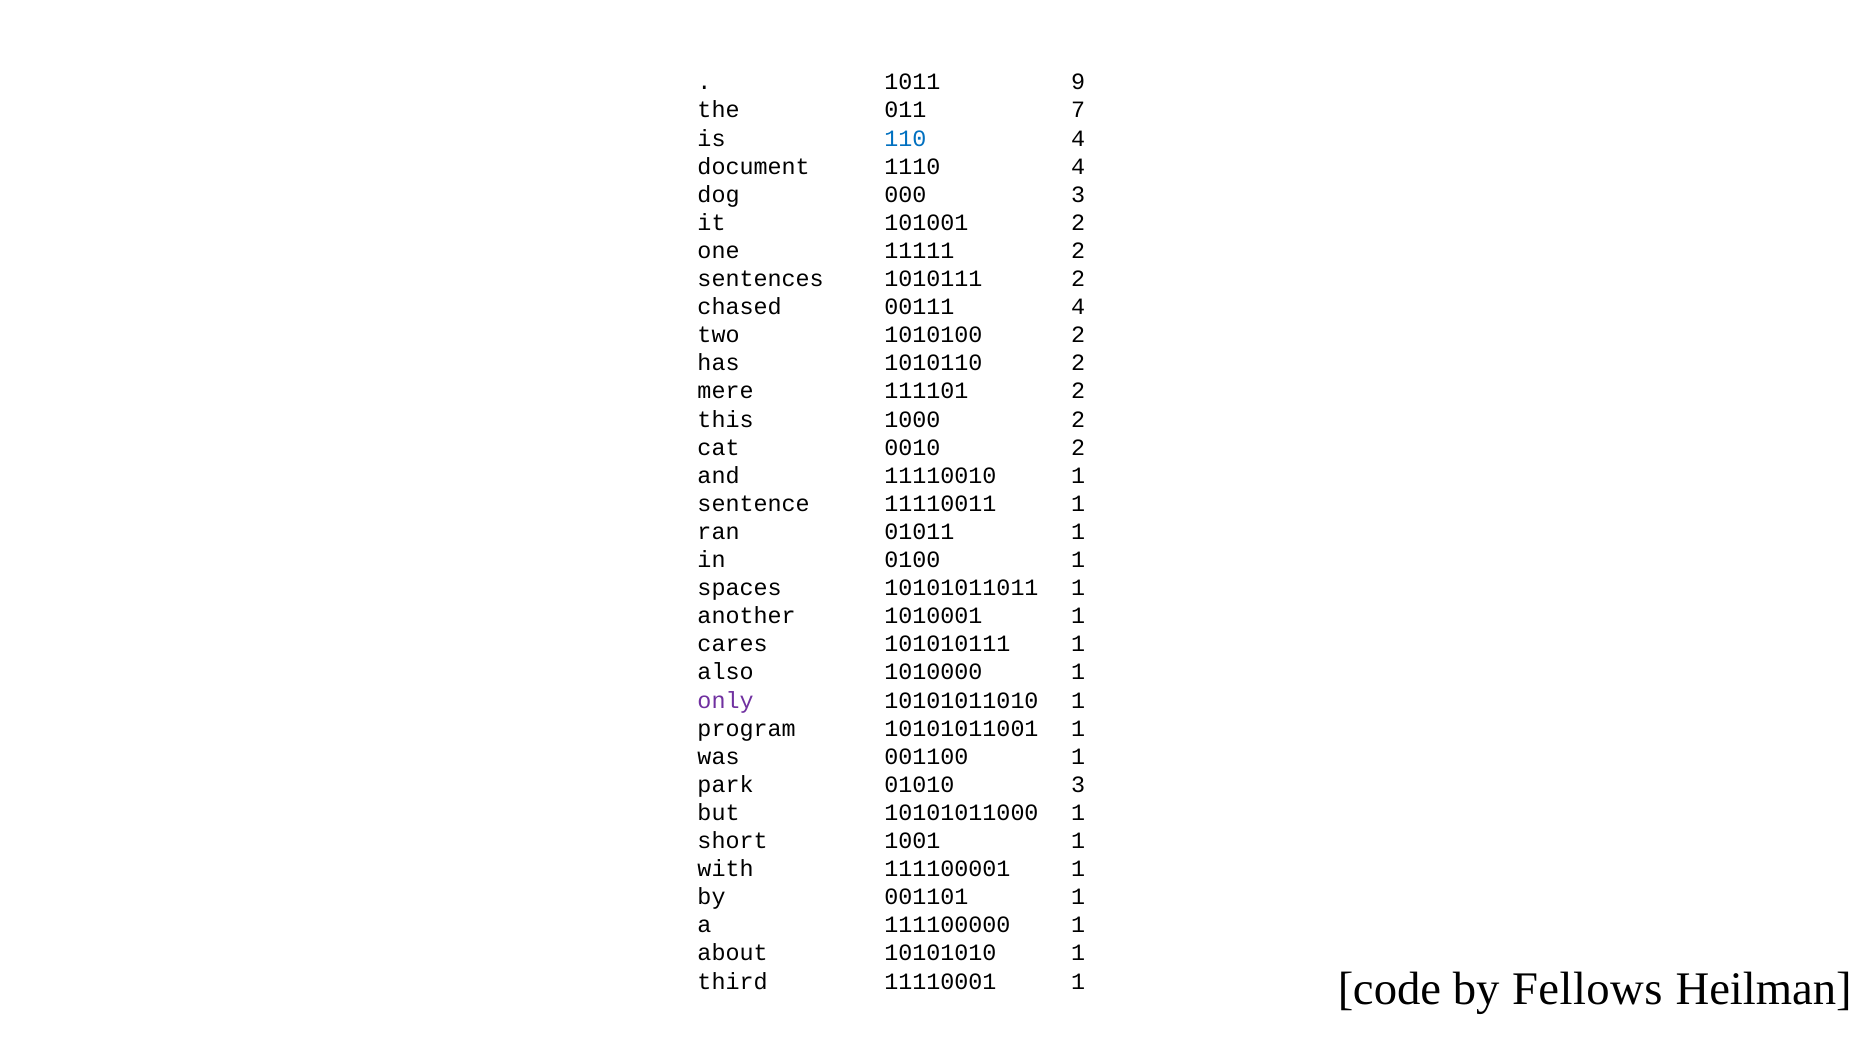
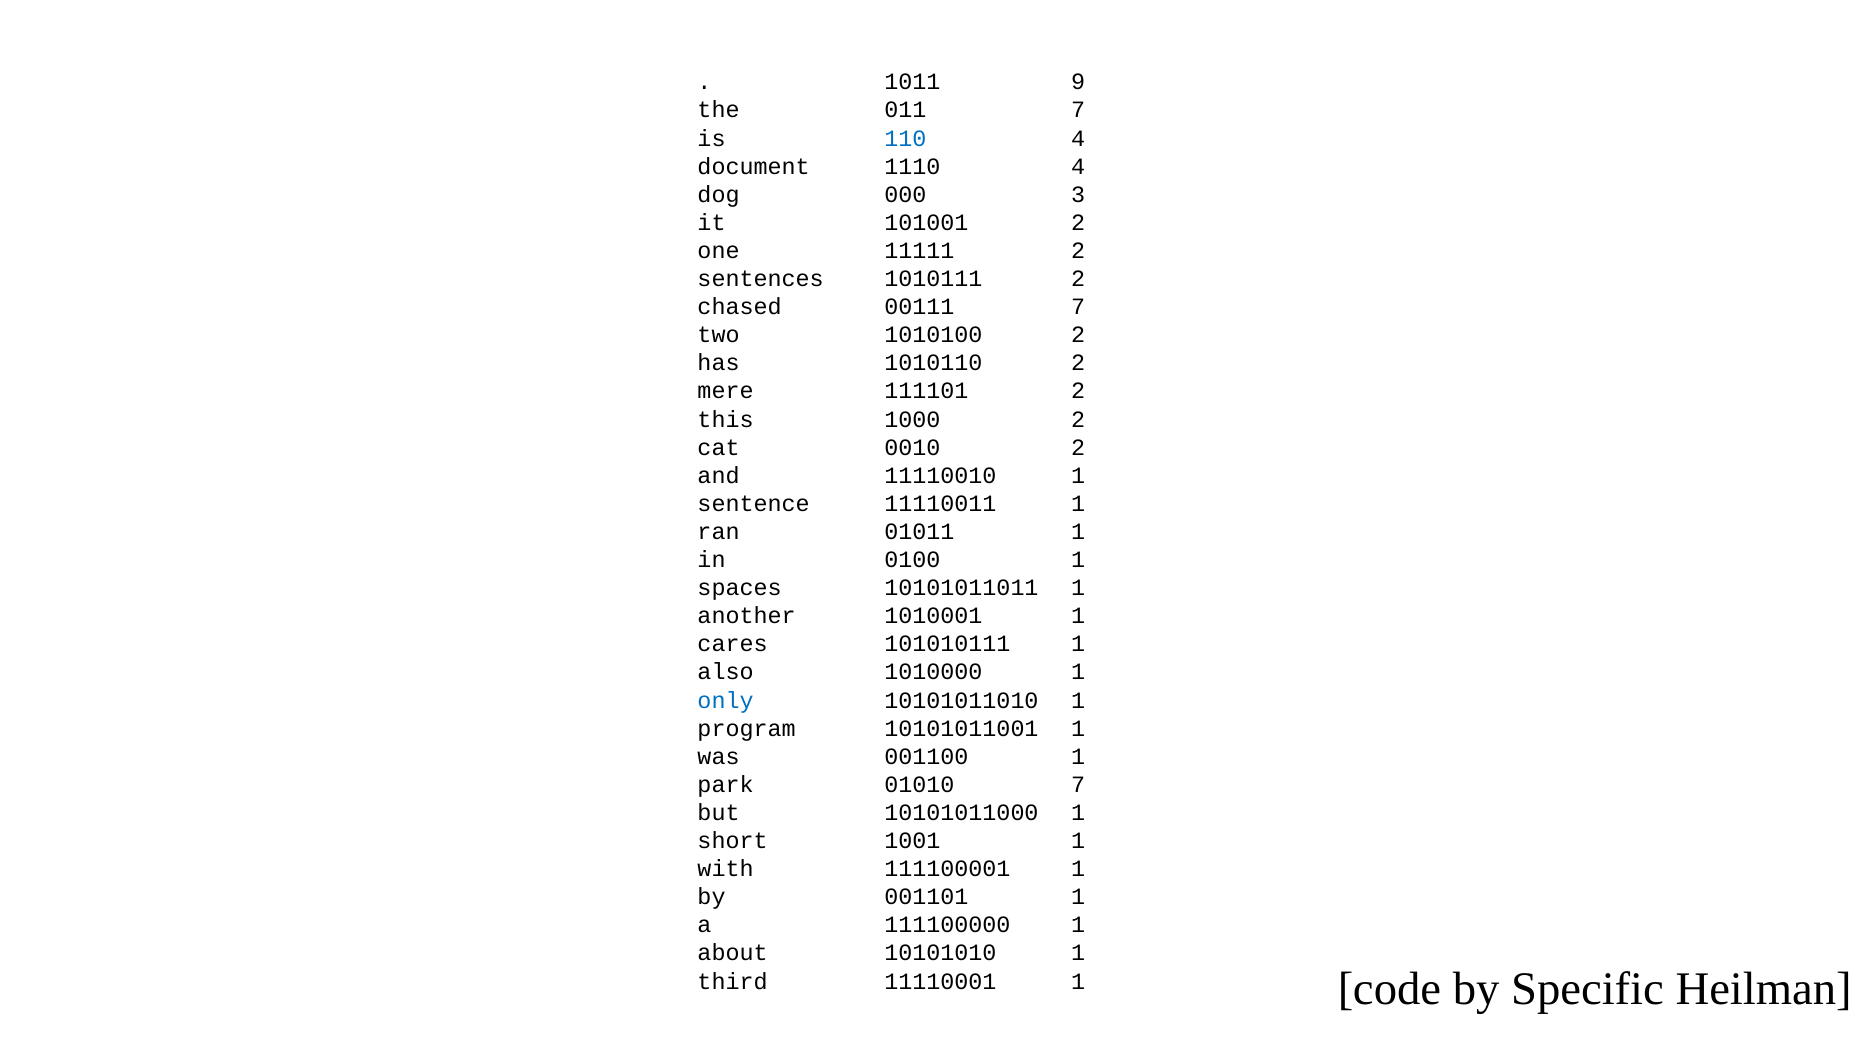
00111 4: 4 -> 7
only colour: purple -> blue
01010 3: 3 -> 7
Fellows: Fellows -> Specific
